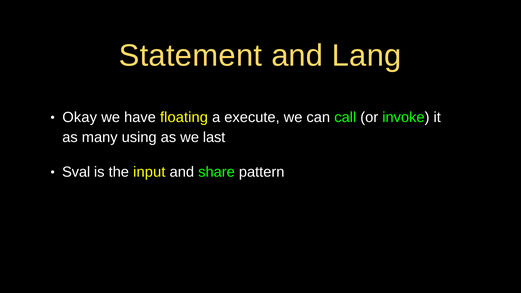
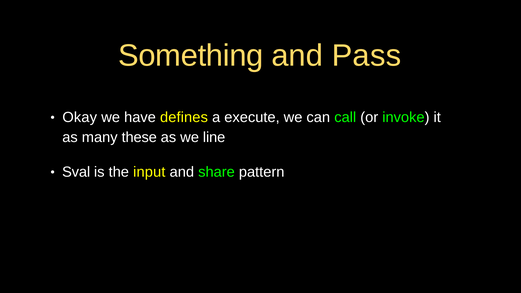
Statement: Statement -> Something
Lang: Lang -> Pass
floating: floating -> defines
using: using -> these
last: last -> line
